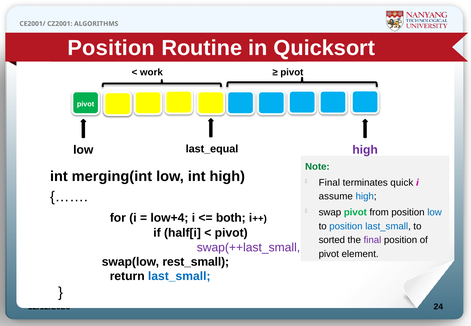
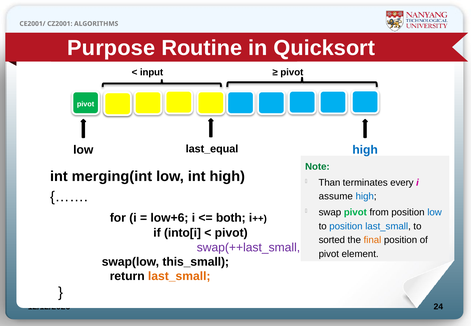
Position at (111, 48): Position -> Purpose
work: work -> input
high at (365, 150) colour: purple -> blue
Final at (329, 183): Final -> Than
quick: quick -> every
low+4: low+4 -> low+6
half[i: half[i -> into[i
final at (372, 240) colour: purple -> orange
rest_small: rest_small -> this_small
last_small at (179, 276) colour: blue -> orange
